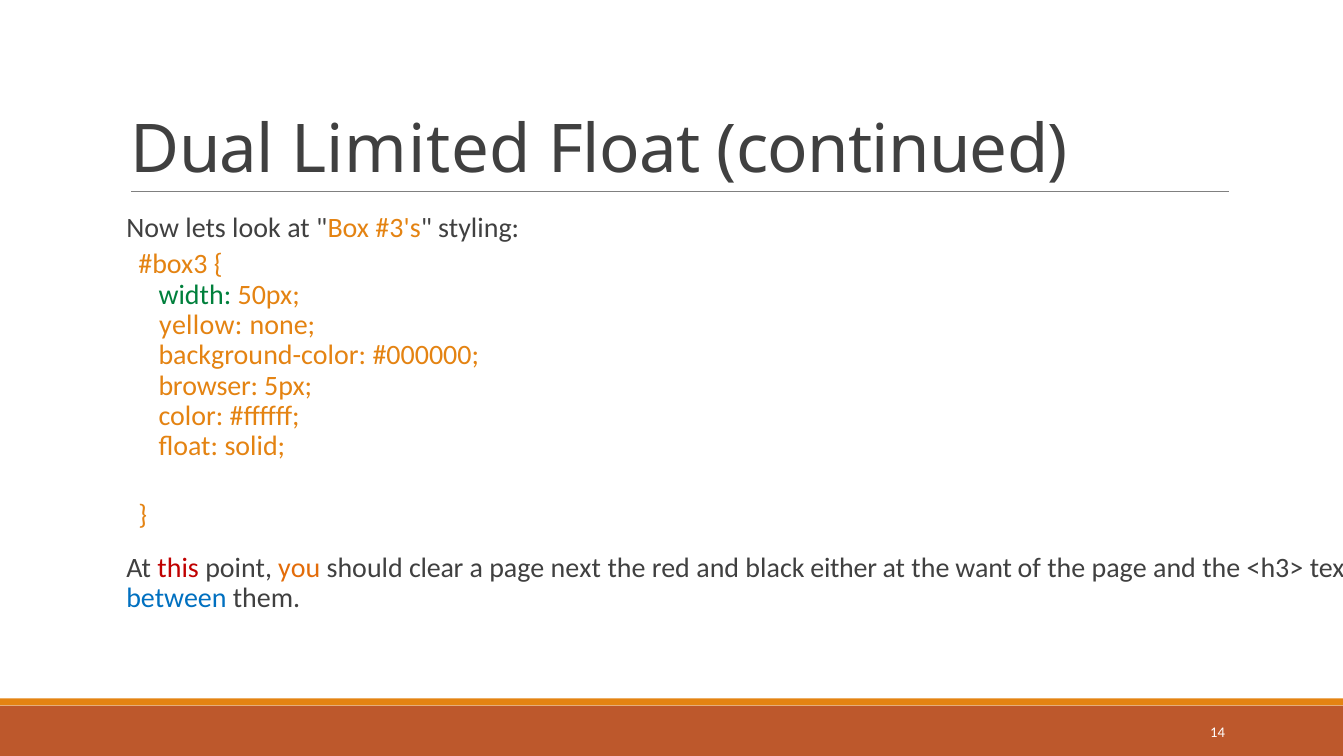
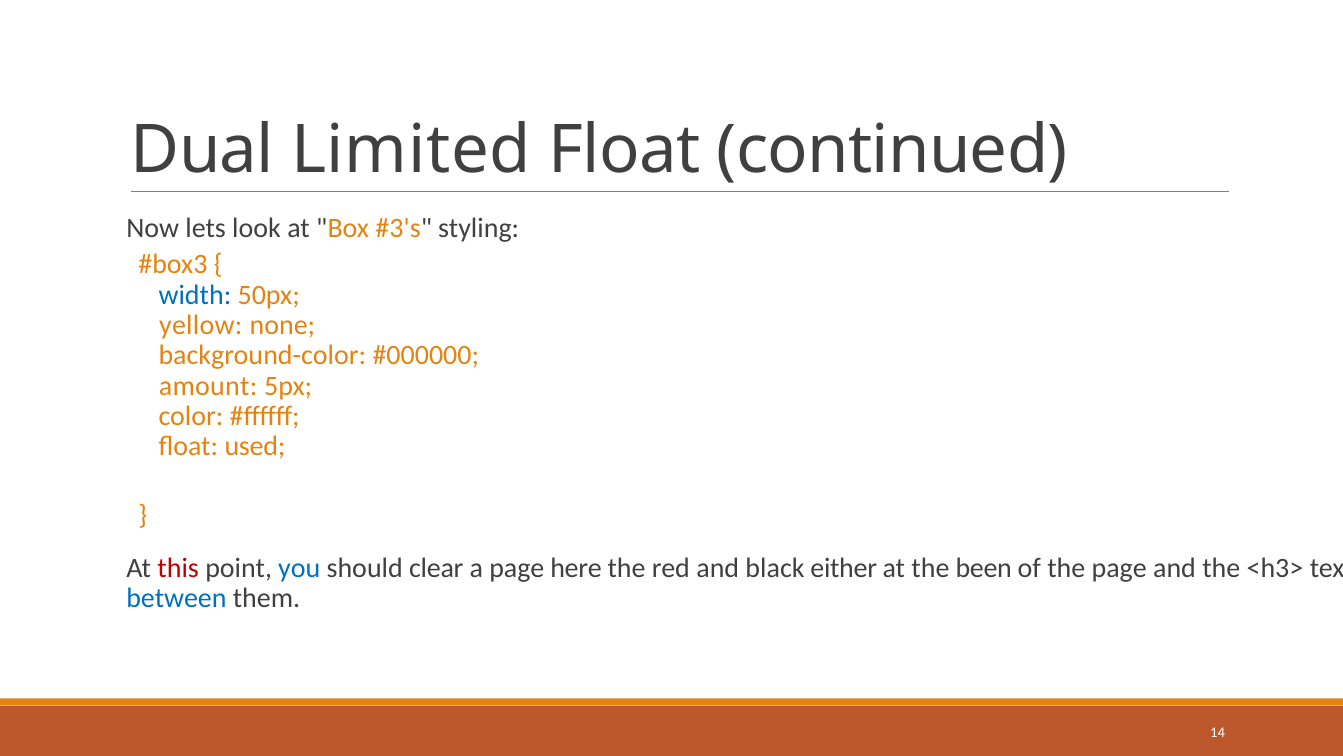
width colour: green -> blue
browser: browser -> amount
solid: solid -> used
you colour: orange -> blue
next: next -> here
want: want -> been
